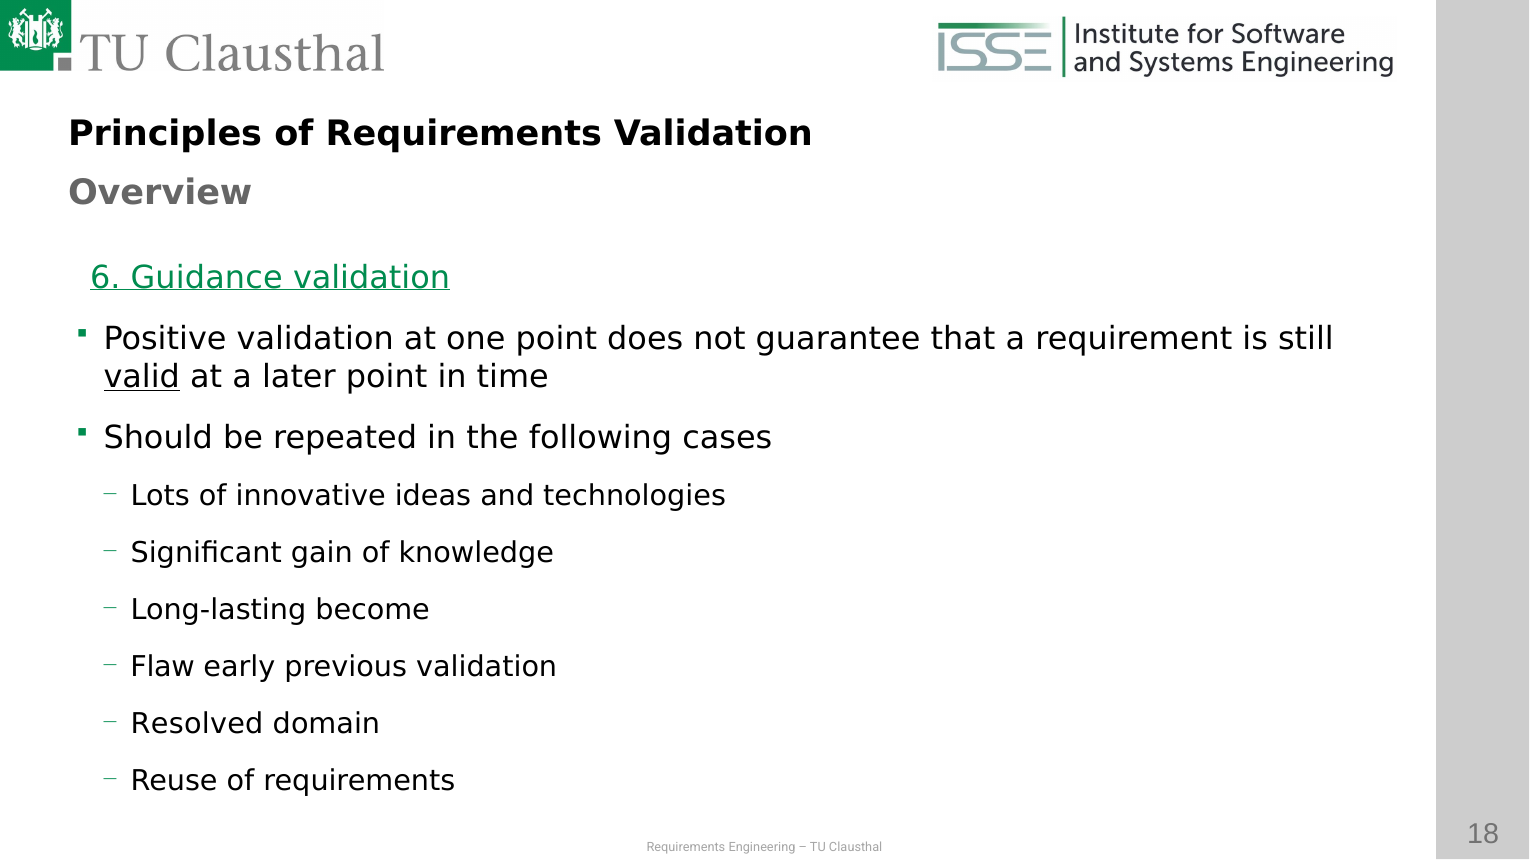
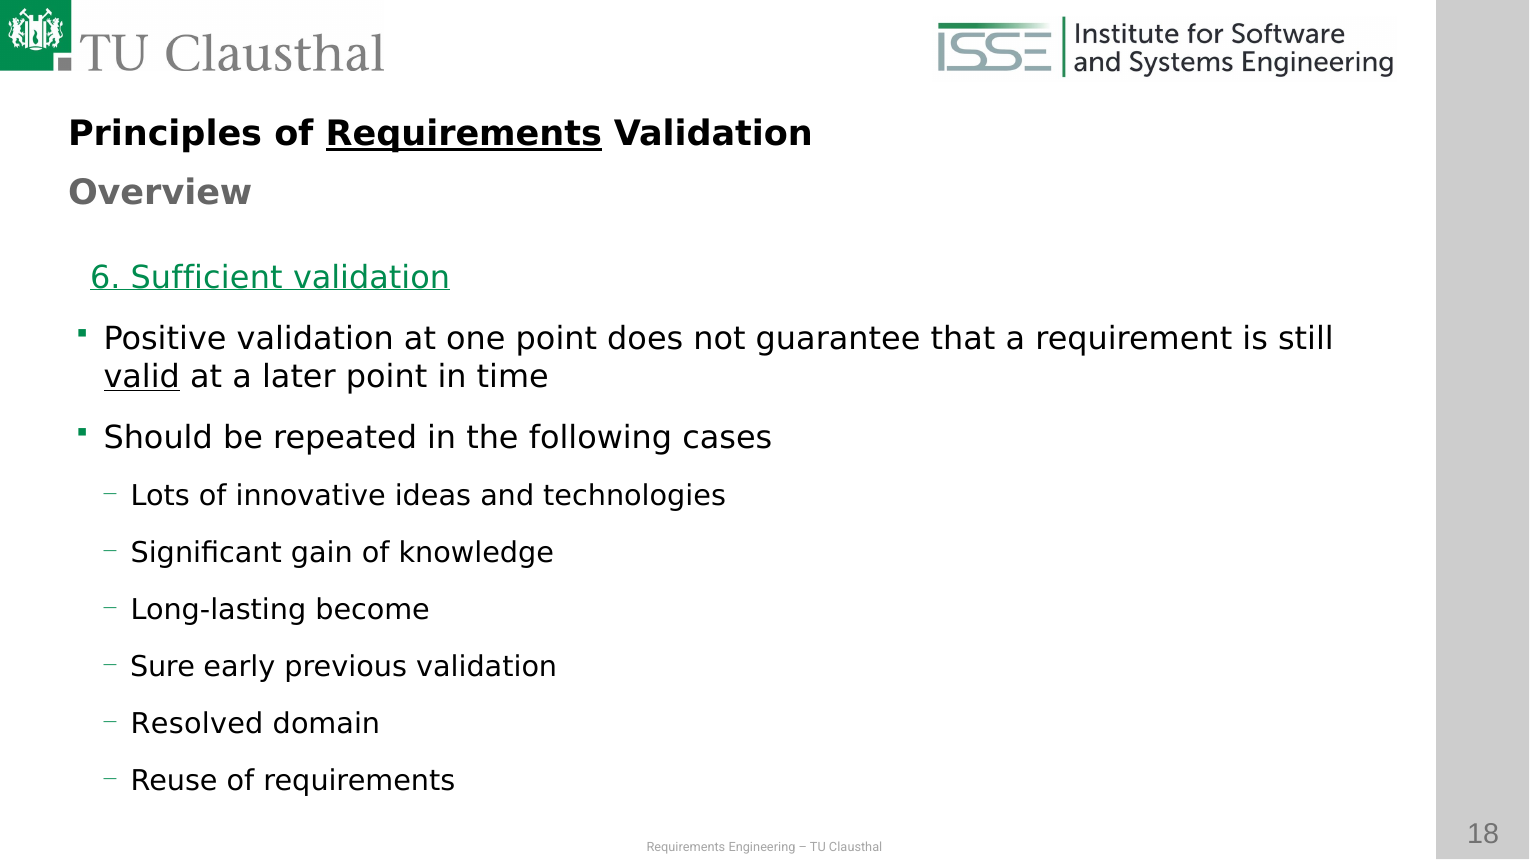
Requirements at (464, 134) underline: none -> present
Guidance: Guidance -> Sufficient
Flaw: Flaw -> Sure
